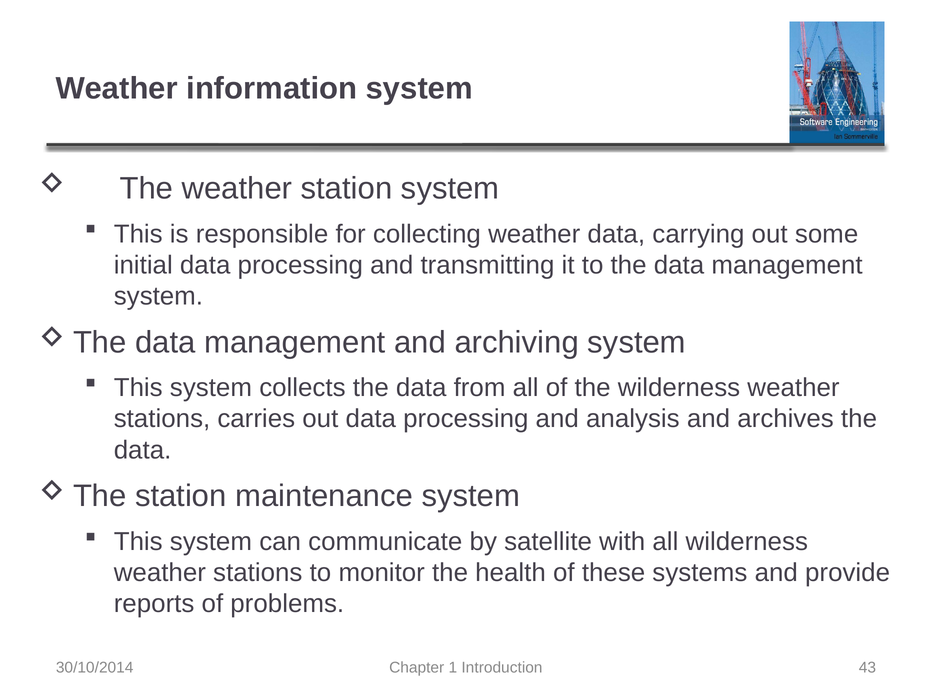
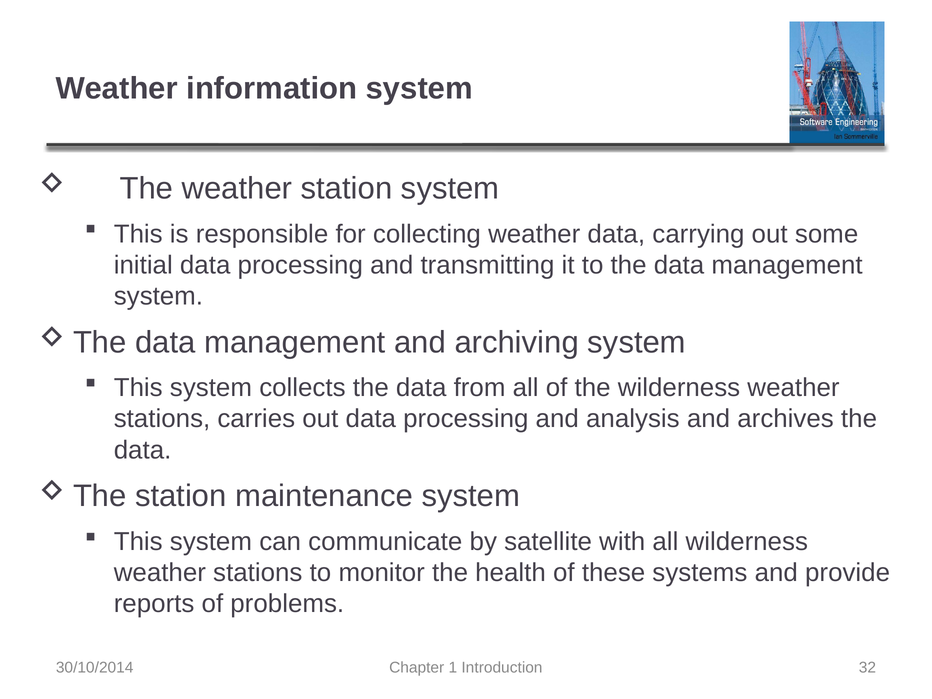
43: 43 -> 32
